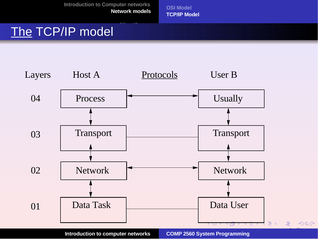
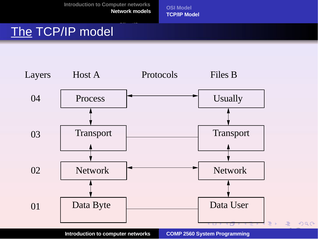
Protocols underline: present -> none
A User: User -> Files
Task: Task -> Byte
